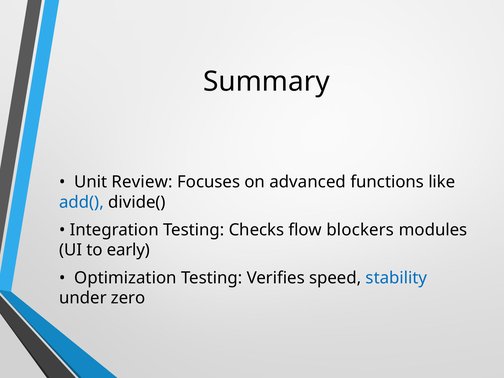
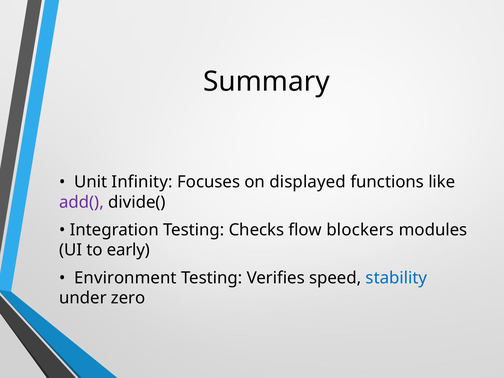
Review: Review -> Infinity
advanced: advanced -> displayed
add( colour: blue -> purple
Optimization: Optimization -> Environment
